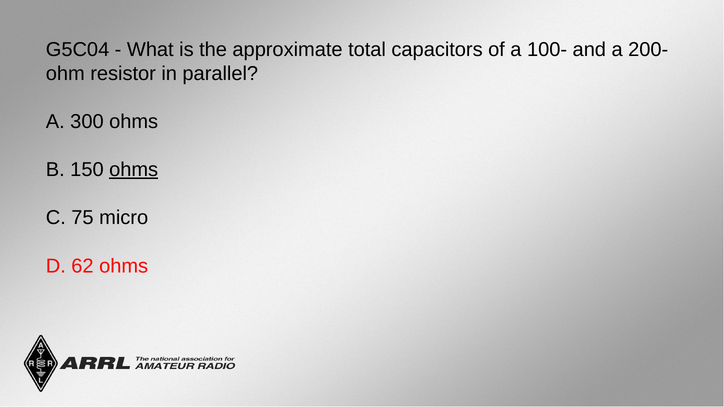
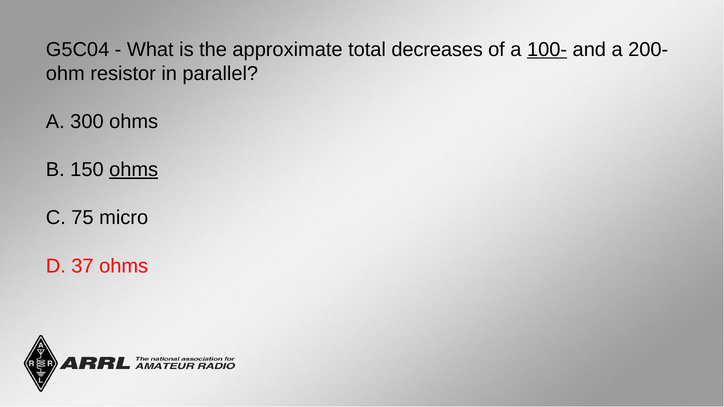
capacitors: capacitors -> decreases
100- underline: none -> present
62: 62 -> 37
